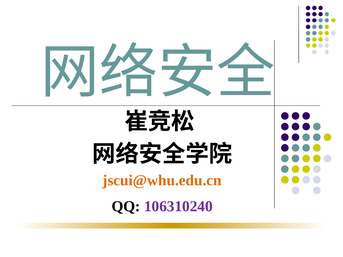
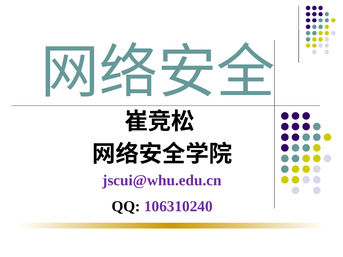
jscui@whu.edu.cn colour: orange -> purple
